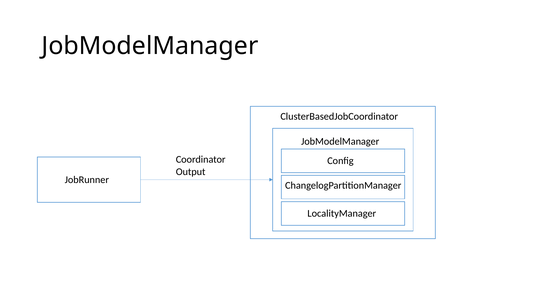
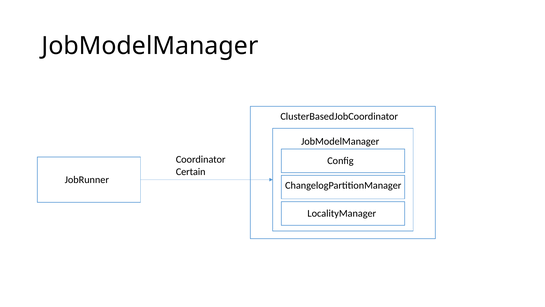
Output: Output -> Certain
